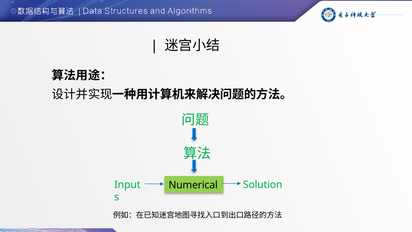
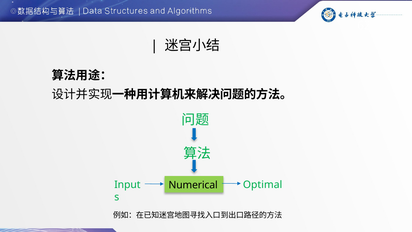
Solution: Solution -> Optimal
